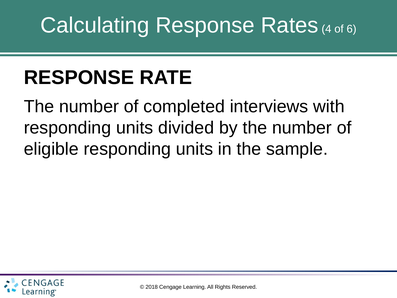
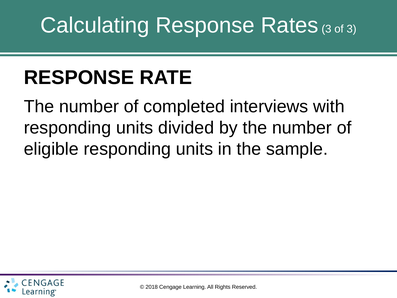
Rates 4: 4 -> 3
of 6: 6 -> 3
